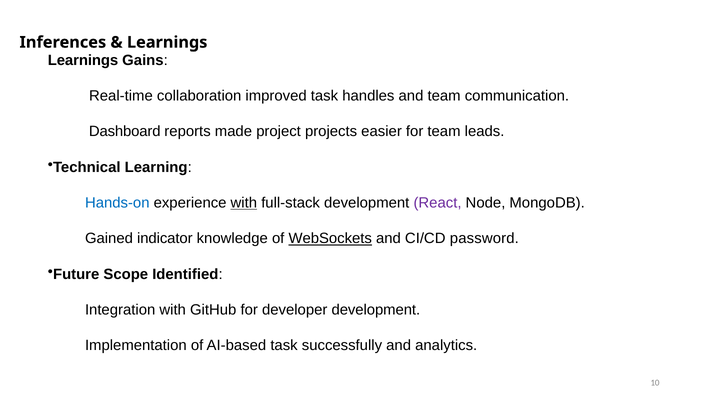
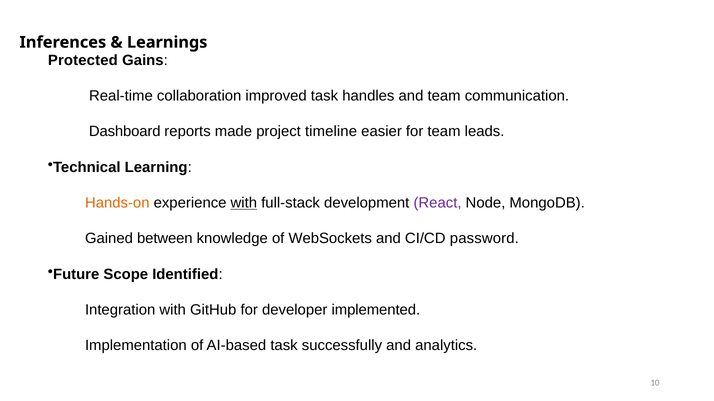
Learnings at (83, 60): Learnings -> Protected
projects: projects -> timeline
Hands-on colour: blue -> orange
indicator: indicator -> between
WebSockets underline: present -> none
developer development: development -> implemented
